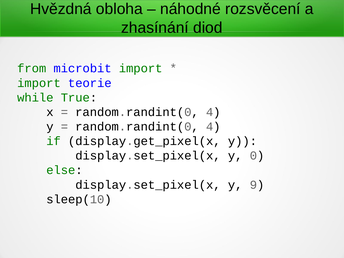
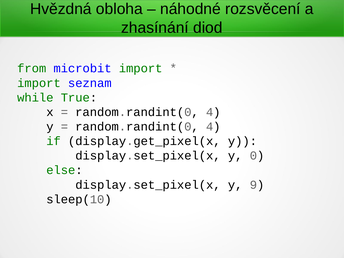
teorie: teorie -> seznam
